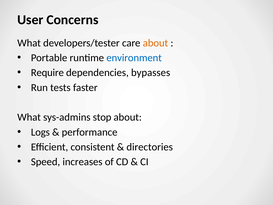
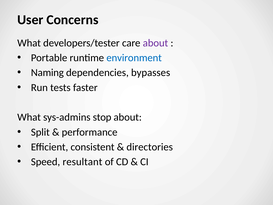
about at (155, 43) colour: orange -> purple
Require: Require -> Naming
Logs: Logs -> Split
increases: increases -> resultant
